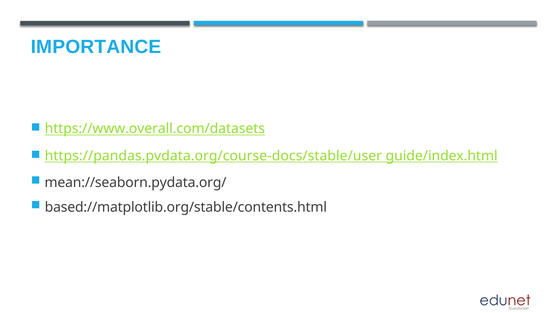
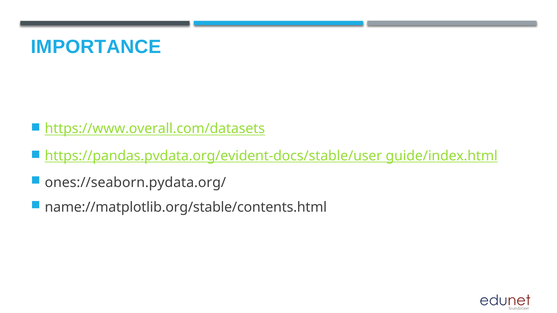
https://pandas.pvdata.org/course-docs/stable/user: https://pandas.pvdata.org/course-docs/stable/user -> https://pandas.pvdata.org/evident-docs/stable/user
mean://seaborn.pydata.org/: mean://seaborn.pydata.org/ -> ones://seaborn.pydata.org/
based://matplotlib.org/stable/contents.html: based://matplotlib.org/stable/contents.html -> name://matplotlib.org/stable/contents.html
